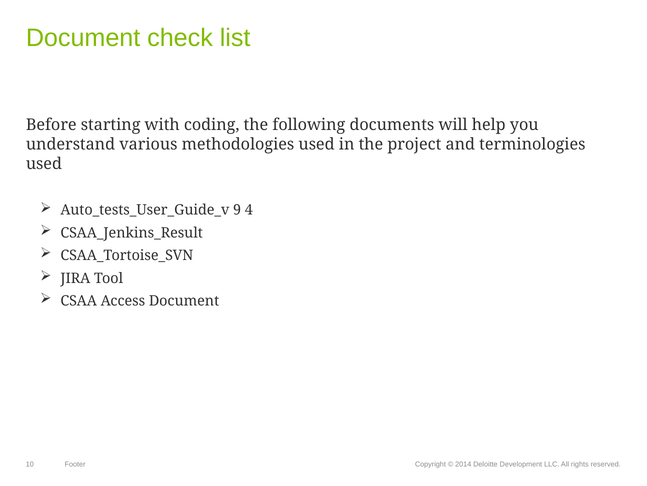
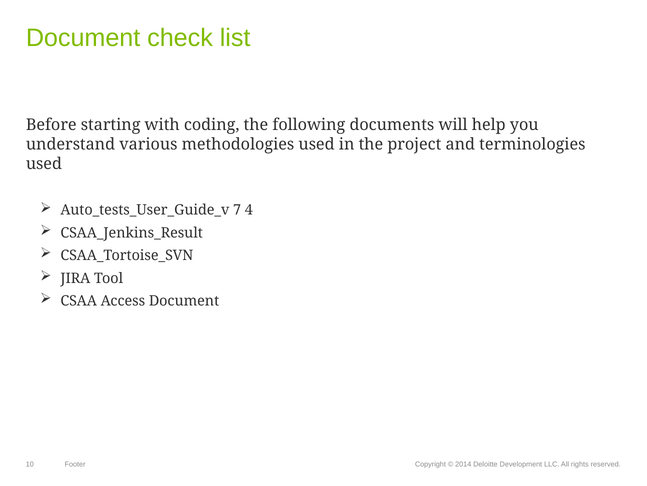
9: 9 -> 7
